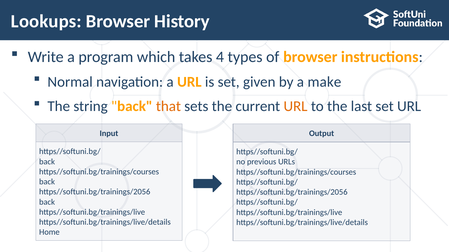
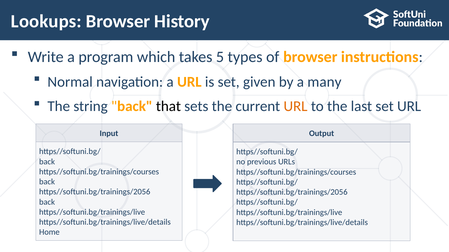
4: 4 -> 5
make: make -> many
that colour: orange -> black
